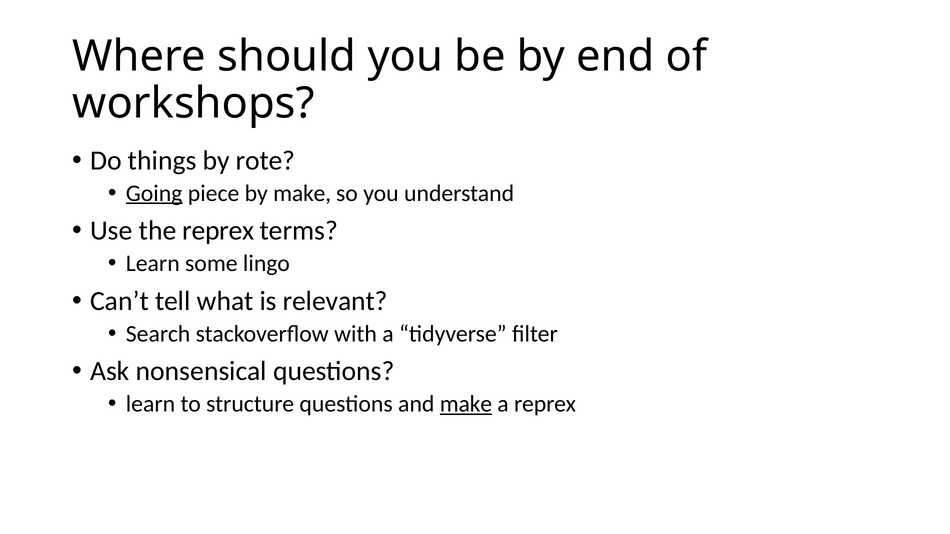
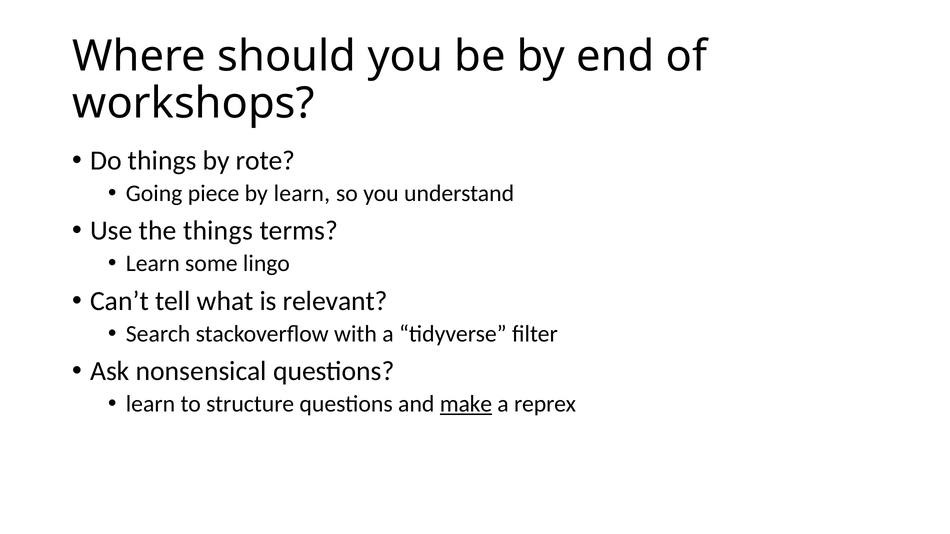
Going underline: present -> none
by make: make -> learn
the reprex: reprex -> things
